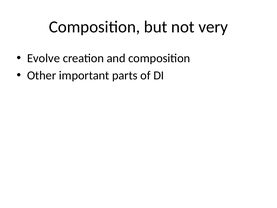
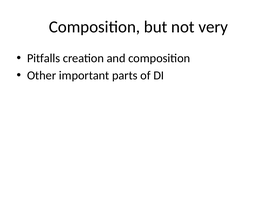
Evolve: Evolve -> Pitfalls
